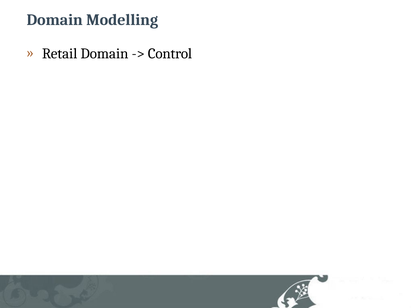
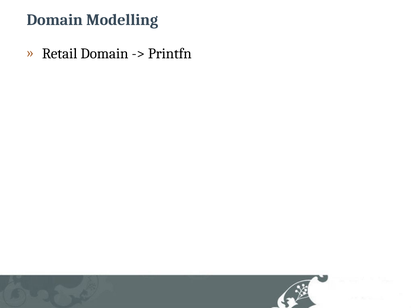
Control: Control -> Printfn
